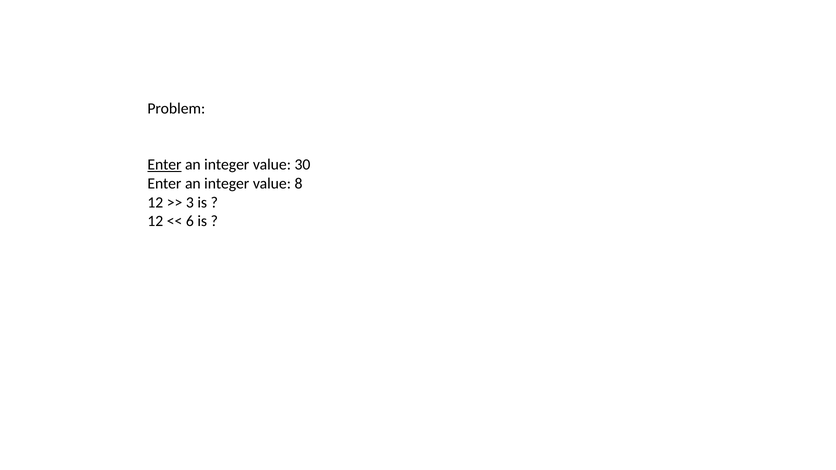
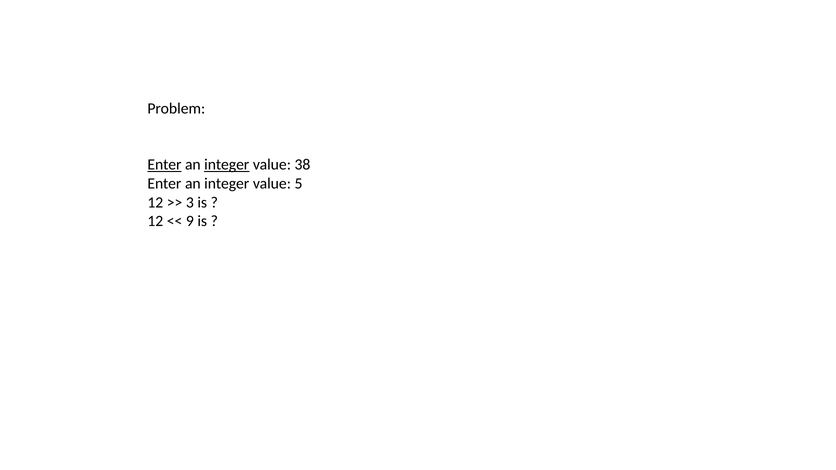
integer at (227, 165) underline: none -> present
30: 30 -> 38
8: 8 -> 5
6: 6 -> 9
